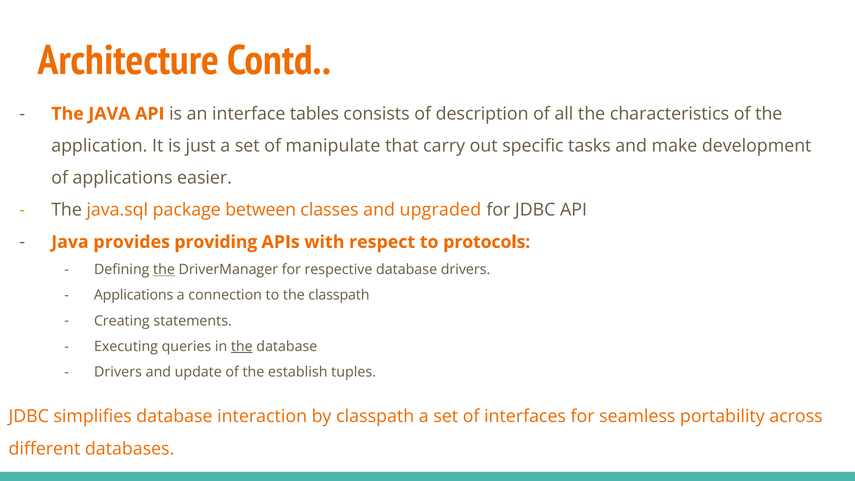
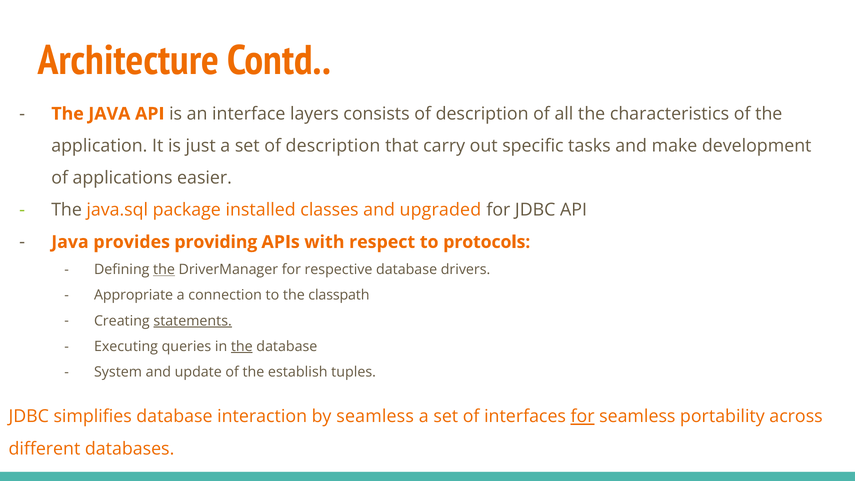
tables: tables -> layers
set of manipulate: manipulate -> description
between: between -> installed
Applications at (134, 295): Applications -> Appropriate
statements underline: none -> present
Drivers at (118, 372): Drivers -> System
by classpath: classpath -> seamless
for at (583, 417) underline: none -> present
